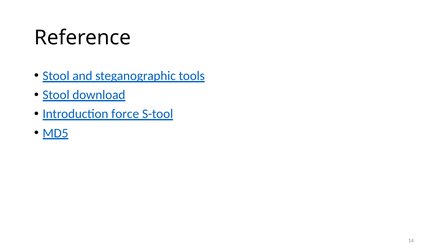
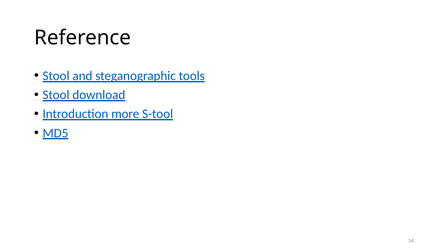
force: force -> more
